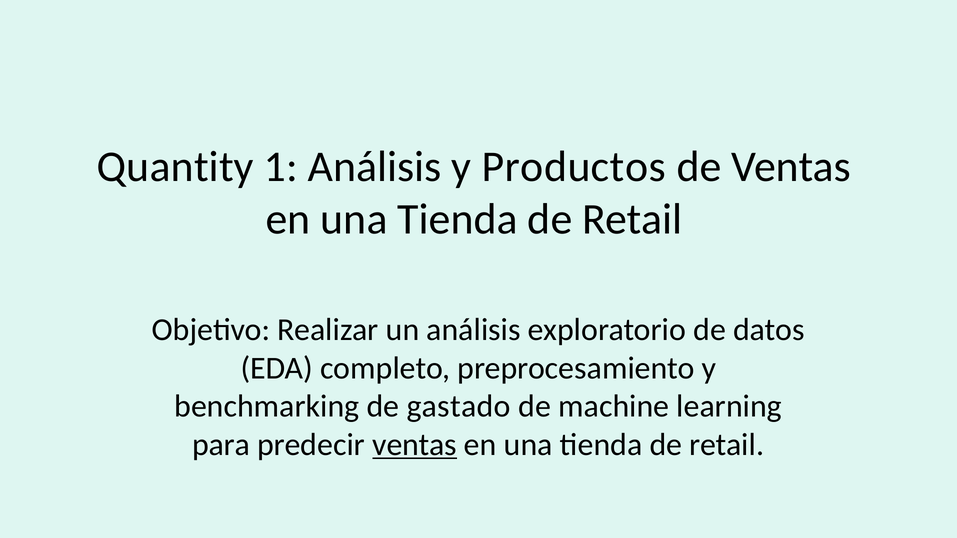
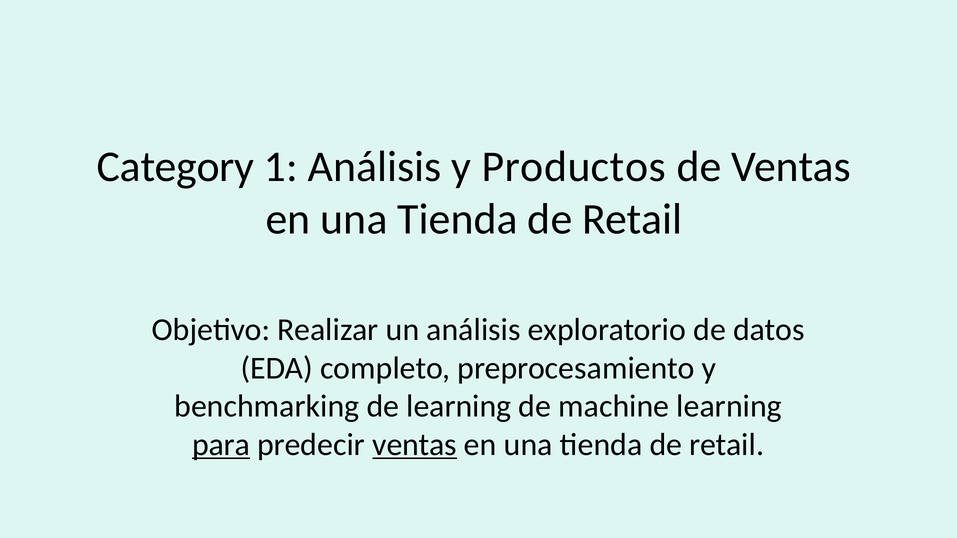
Quantity: Quantity -> Category
de gastado: gastado -> learning
para underline: none -> present
